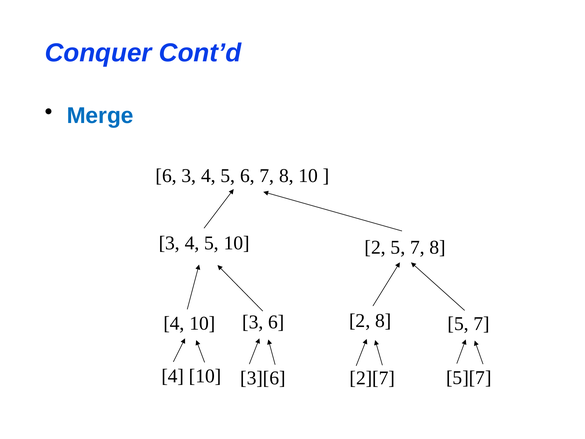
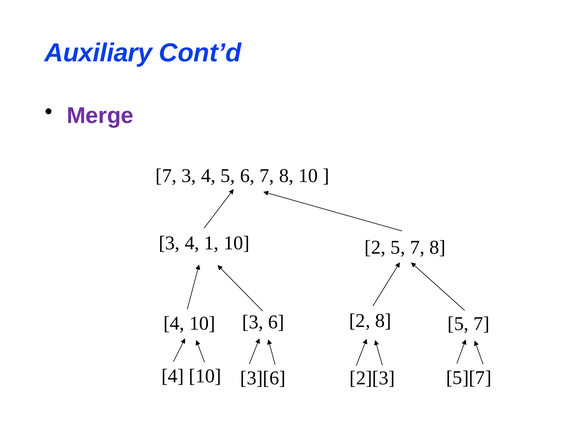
Conquer: Conquer -> Auxiliary
Merge colour: blue -> purple
6 at (166, 176): 6 -> 7
5 at (212, 243): 5 -> 1
2][7: 2][7 -> 2][3
